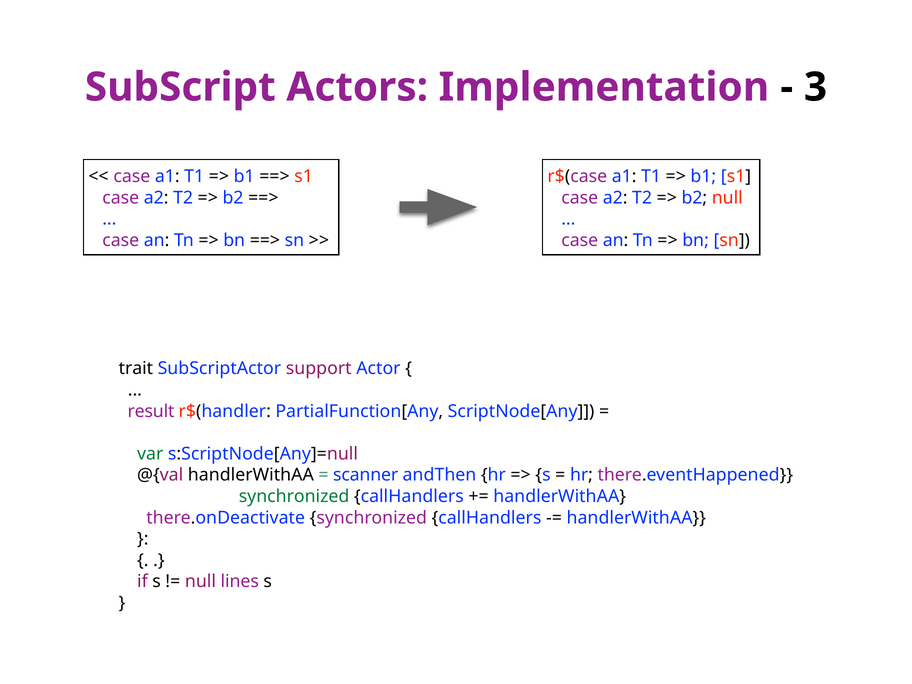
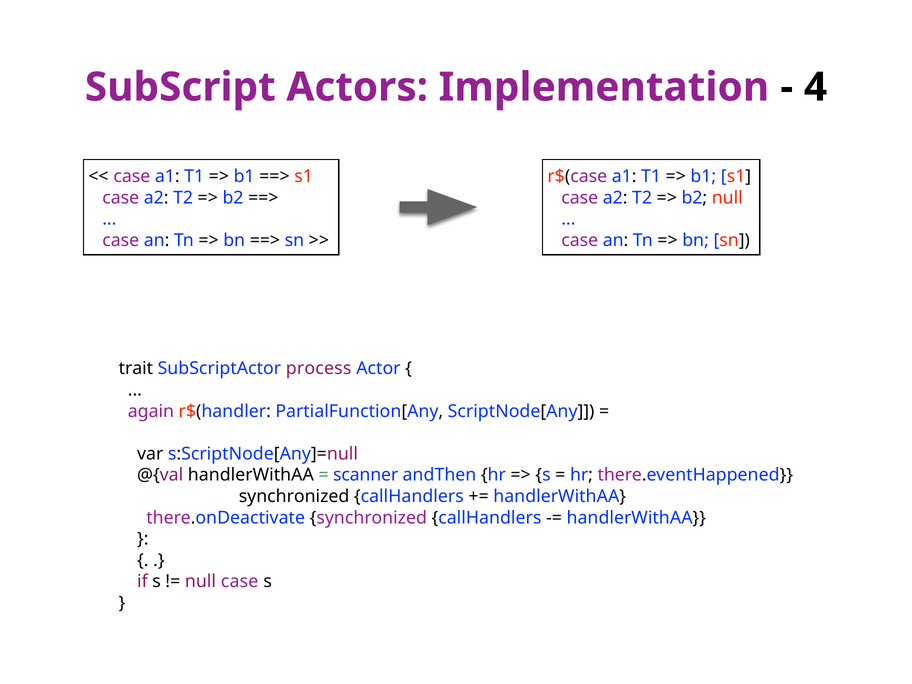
3: 3 -> 4
support: support -> process
result: result -> again
var colour: green -> black
synchronized at (294, 496) colour: green -> black
null lines: lines -> case
